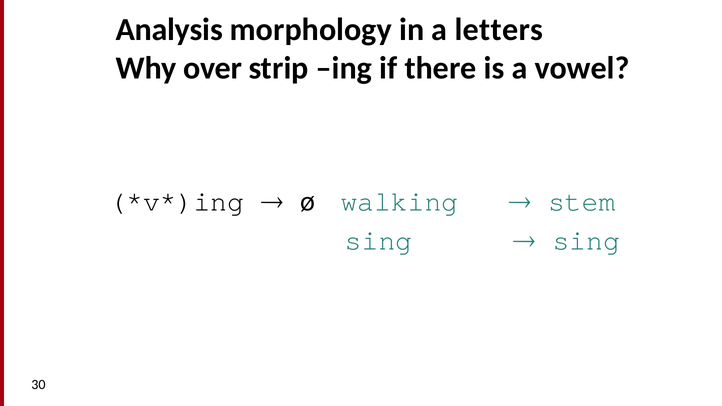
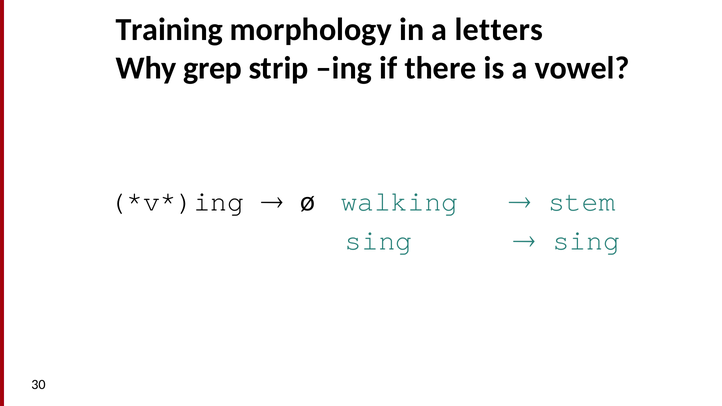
Analysis: Analysis -> Training
over: over -> grep
